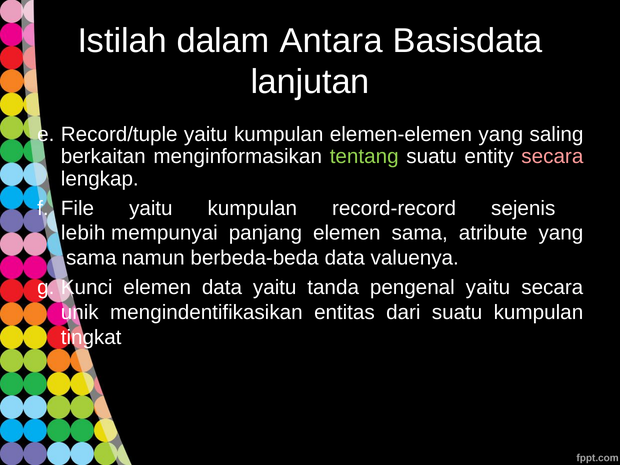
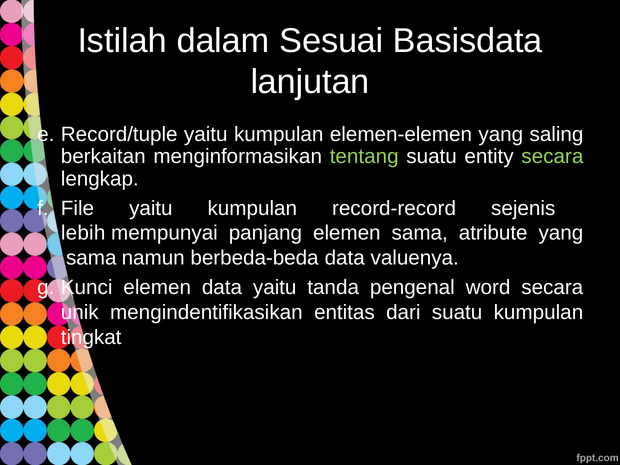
Antara: Antara -> Sesuai
secara at (552, 157) colour: pink -> light green
pengenal yaitu: yaitu -> word
